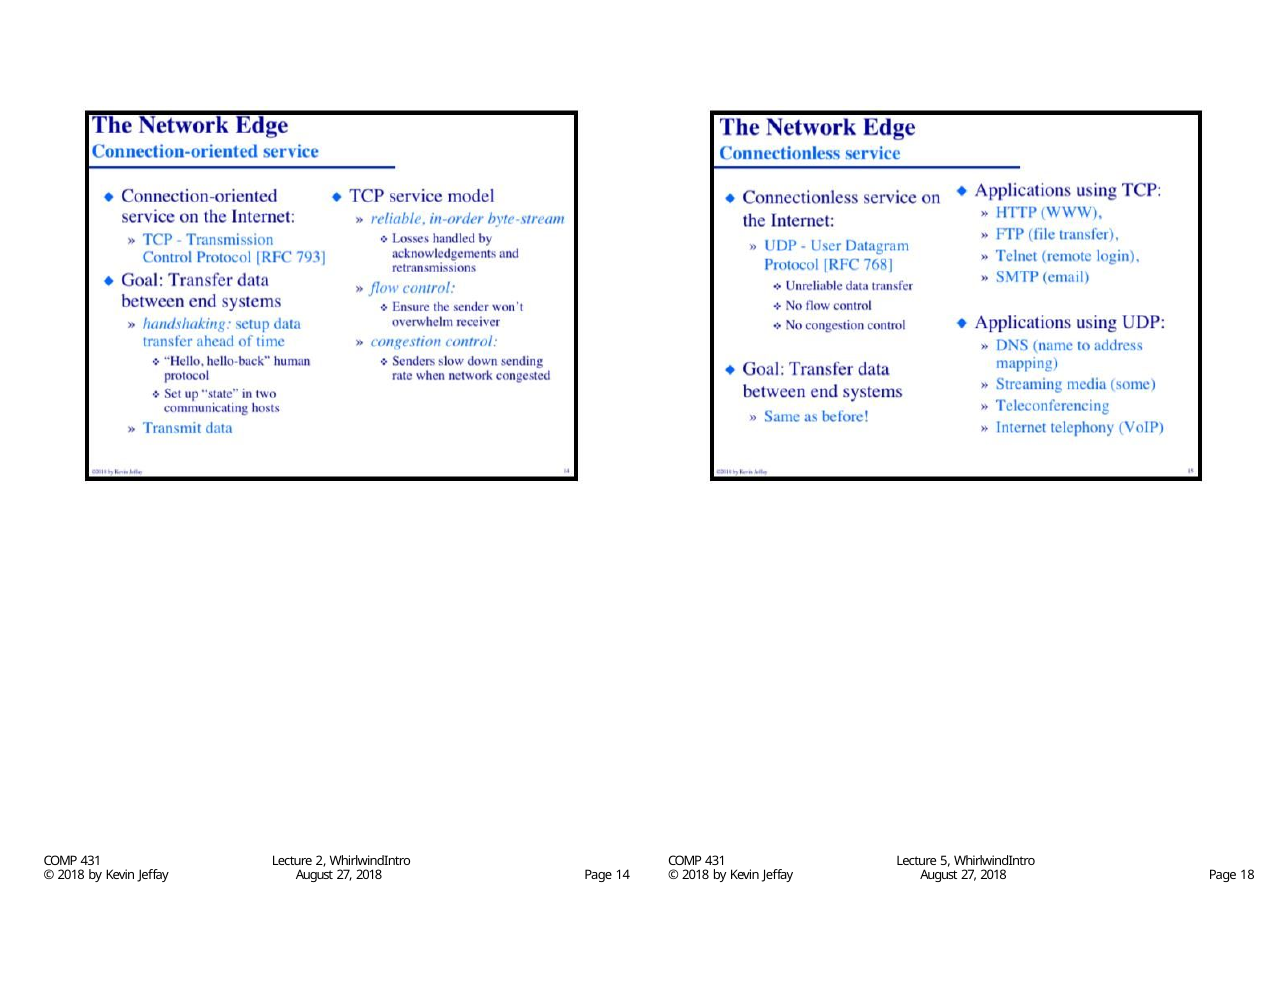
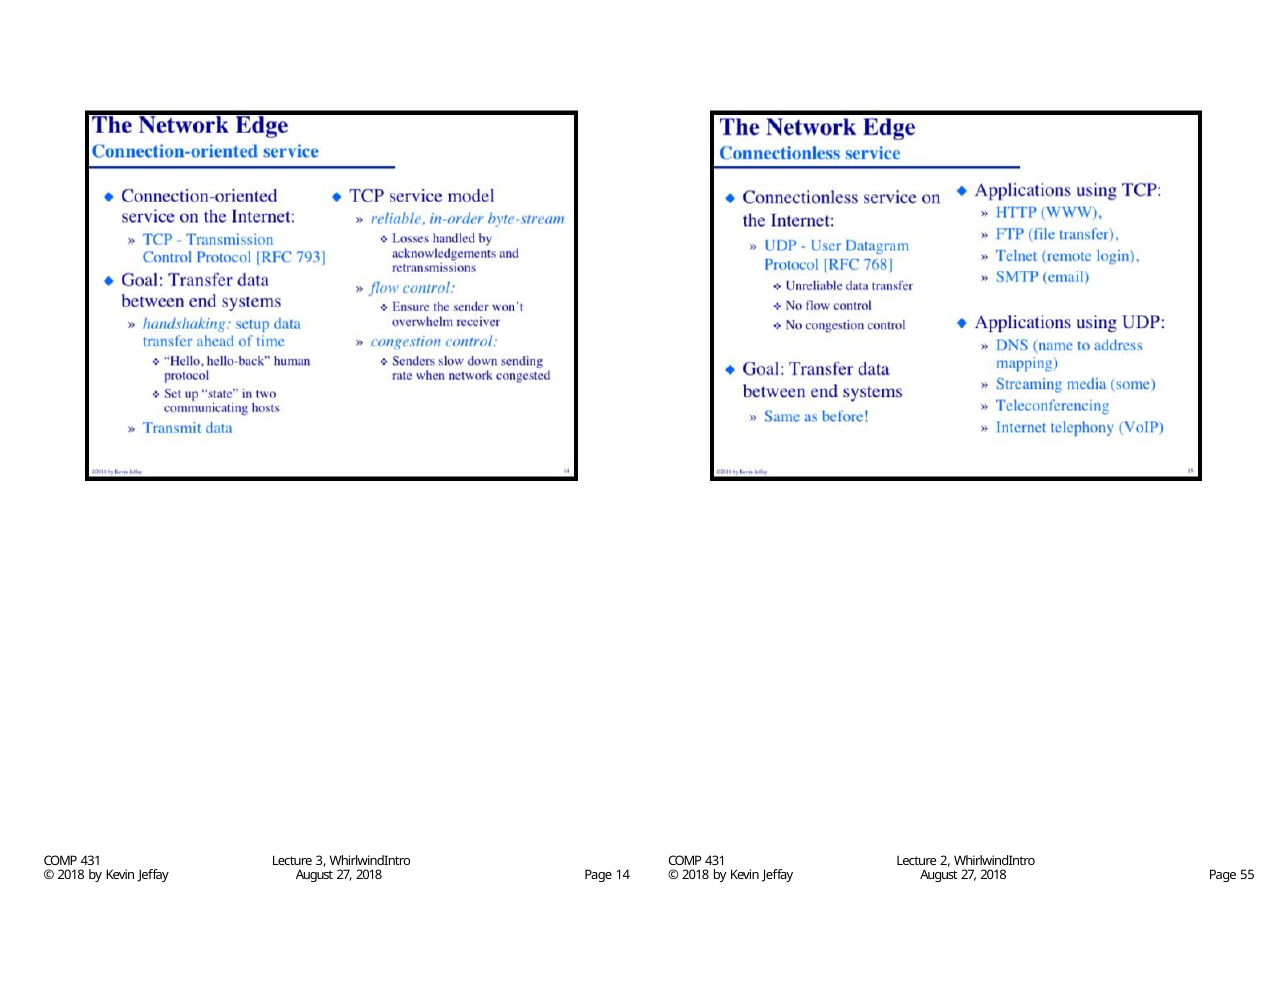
2: 2 -> 3
5: 5 -> 2
18: 18 -> 55
